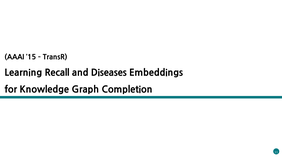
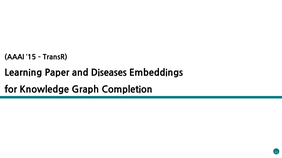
Recall: Recall -> Paper
